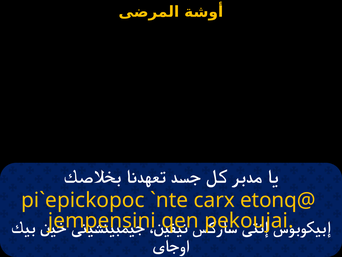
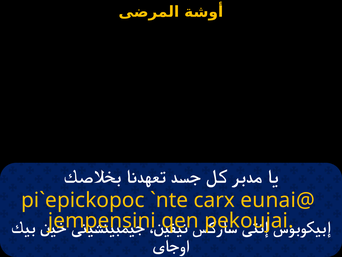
etonq@: etonq@ -> eunai@
